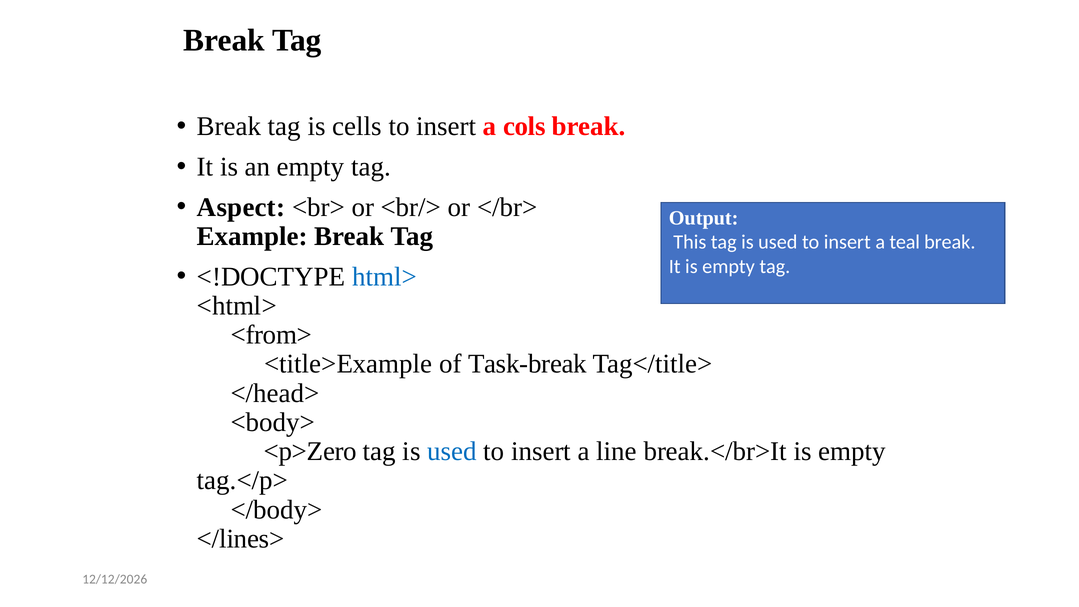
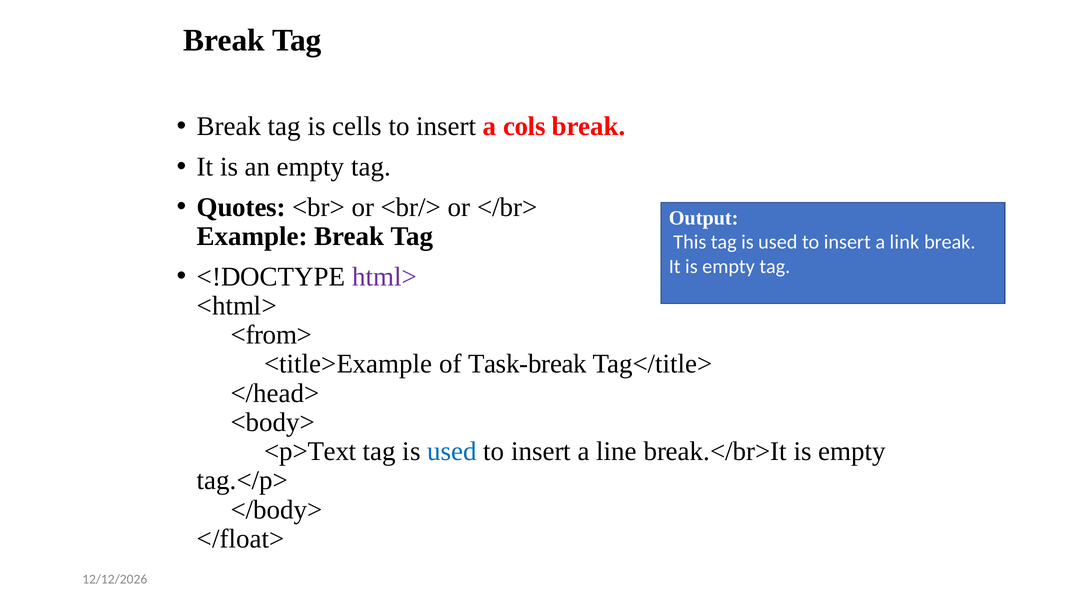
Aspect: Aspect -> Quotes
teal: teal -> link
html> colour: blue -> purple
<p>Zero: <p>Zero -> <p>Text
</lines>: </lines> -> </float>
